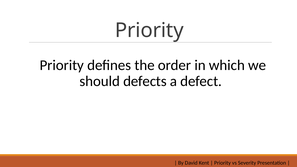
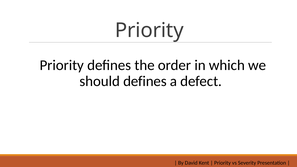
should defects: defects -> defines
